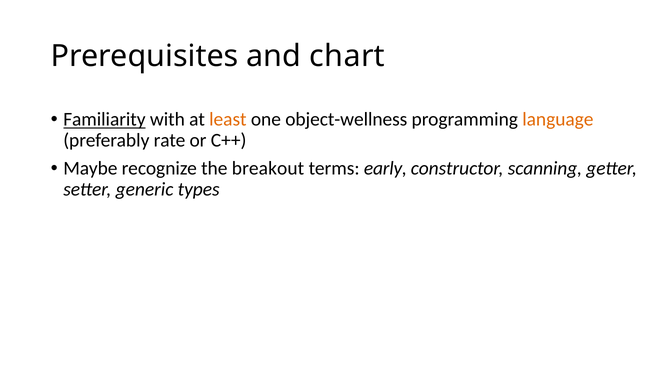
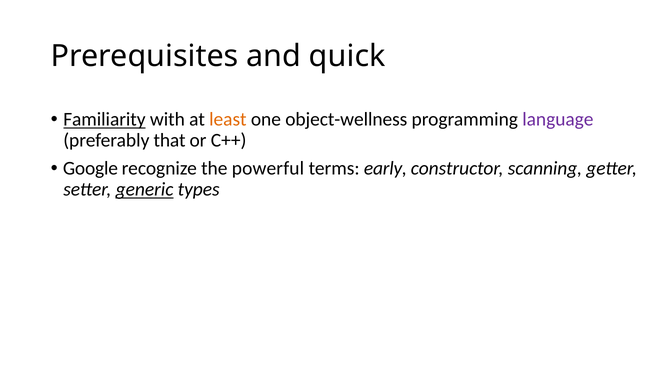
chart: chart -> quick
language colour: orange -> purple
rate: rate -> that
Maybe: Maybe -> Google
breakout: breakout -> powerful
generic underline: none -> present
